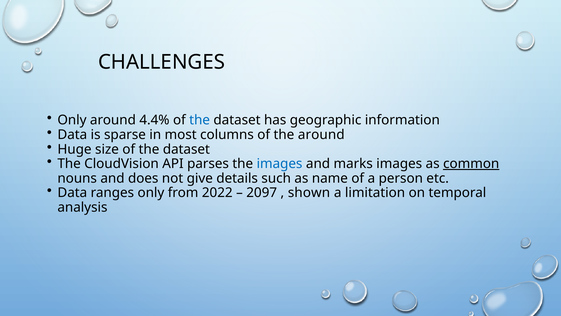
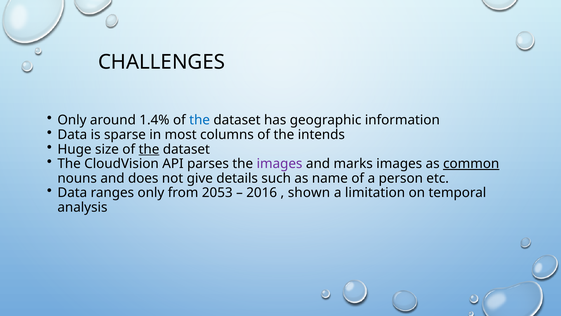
4.4%: 4.4% -> 1.4%
the around: around -> intends
the at (149, 149) underline: none -> present
images at (280, 164) colour: blue -> purple
2022: 2022 -> 2053
2097: 2097 -> 2016
